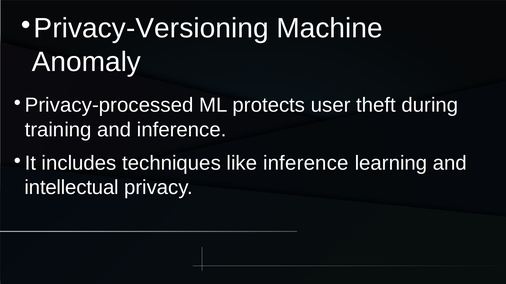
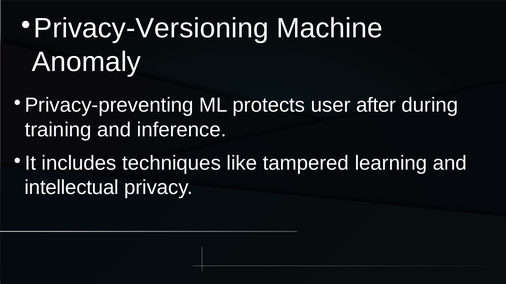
Privacy-processed: Privacy-processed -> Privacy-preventing
theft: theft -> after
like inference: inference -> tampered
